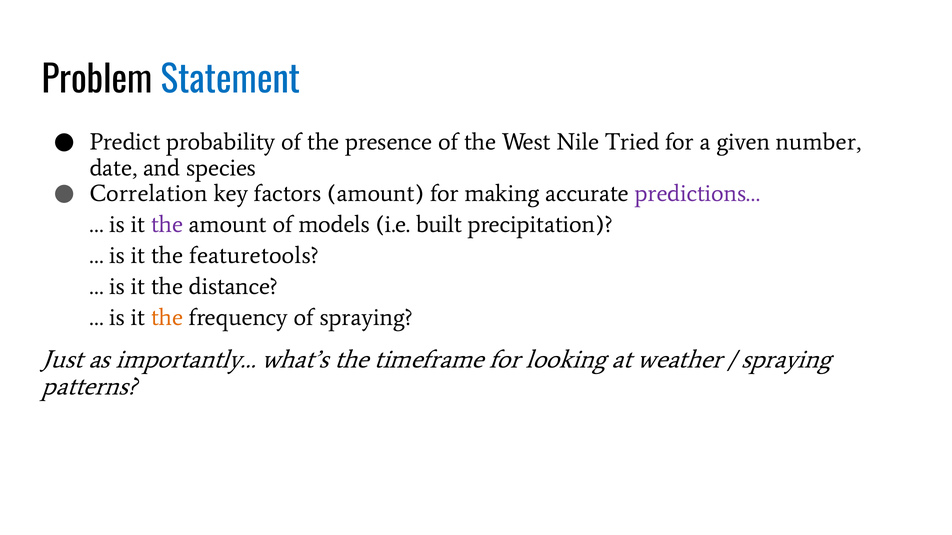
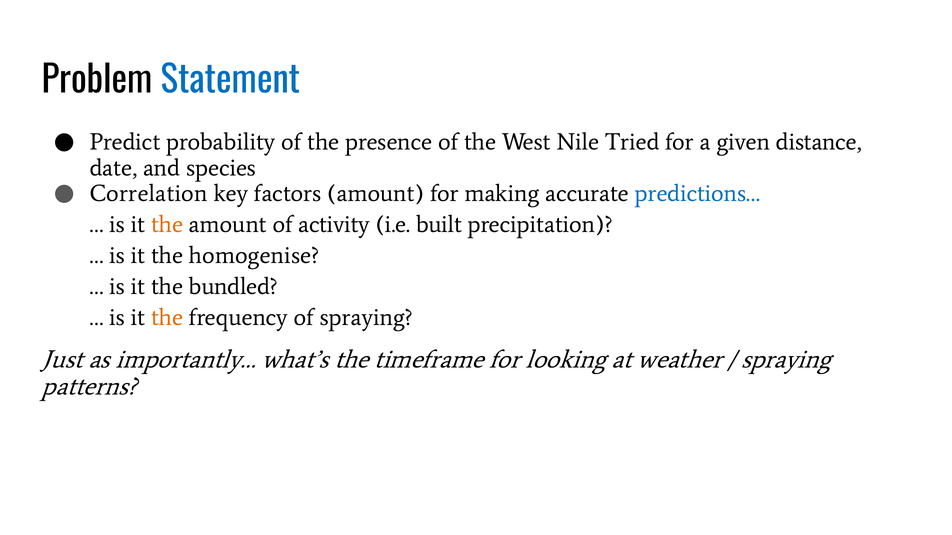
number: number -> distance
predictions… colour: purple -> blue
the at (167, 225) colour: purple -> orange
models: models -> activity
featuretools: featuretools -> homogenise
distance: distance -> bundled
